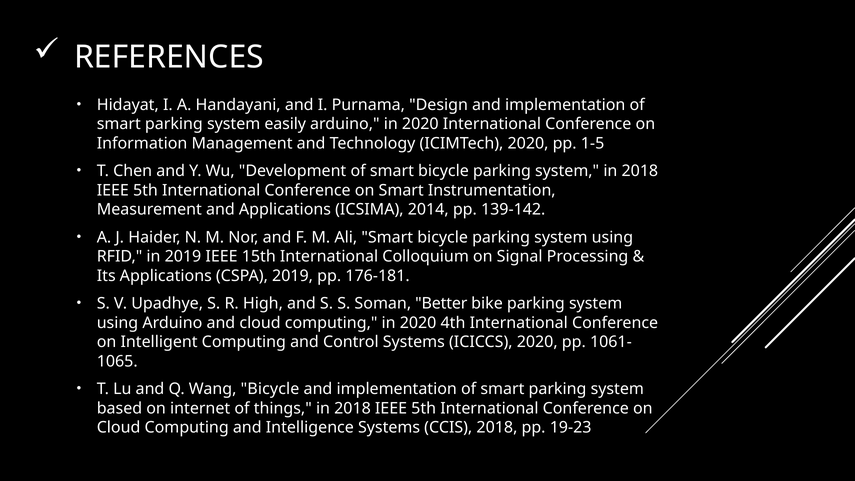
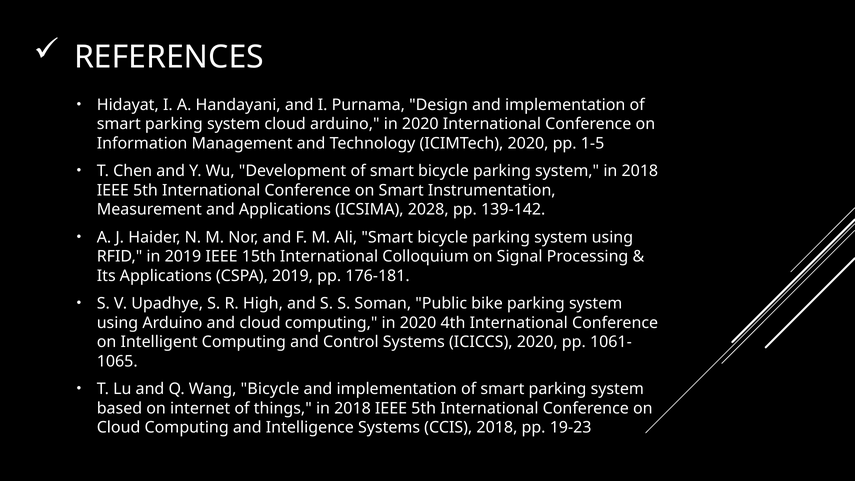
system easily: easily -> cloud
2014: 2014 -> 2028
Better: Better -> Public
